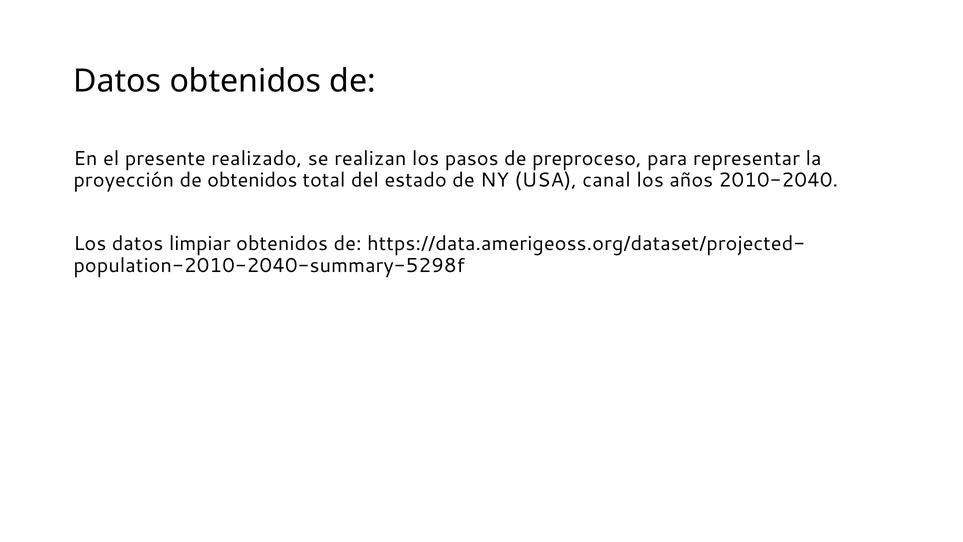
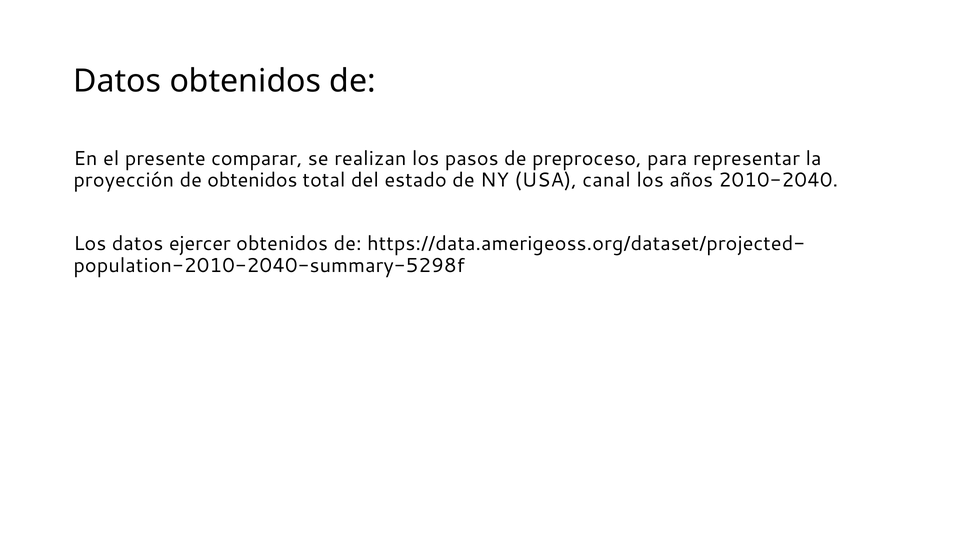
realizado: realizado -> comparar
limpiar: limpiar -> ejercer
